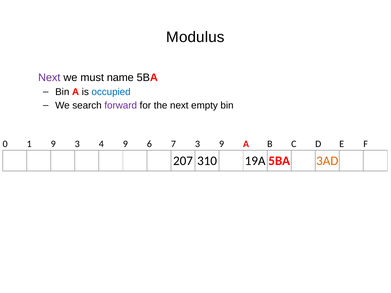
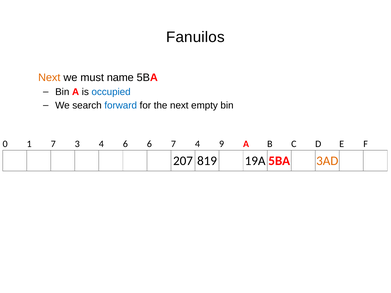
Modulus: Modulus -> Fanuilos
Next at (49, 78) colour: purple -> orange
forward colour: purple -> blue
1 9: 9 -> 7
4 9: 9 -> 6
7 3: 3 -> 4
310: 310 -> 819
